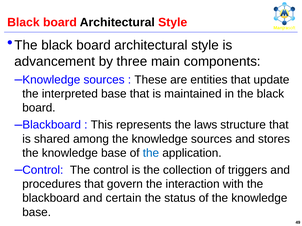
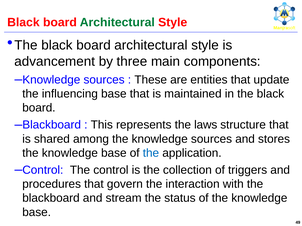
Architectural at (117, 23) colour: black -> green
interpreted: interpreted -> influencing
certain: certain -> stream
